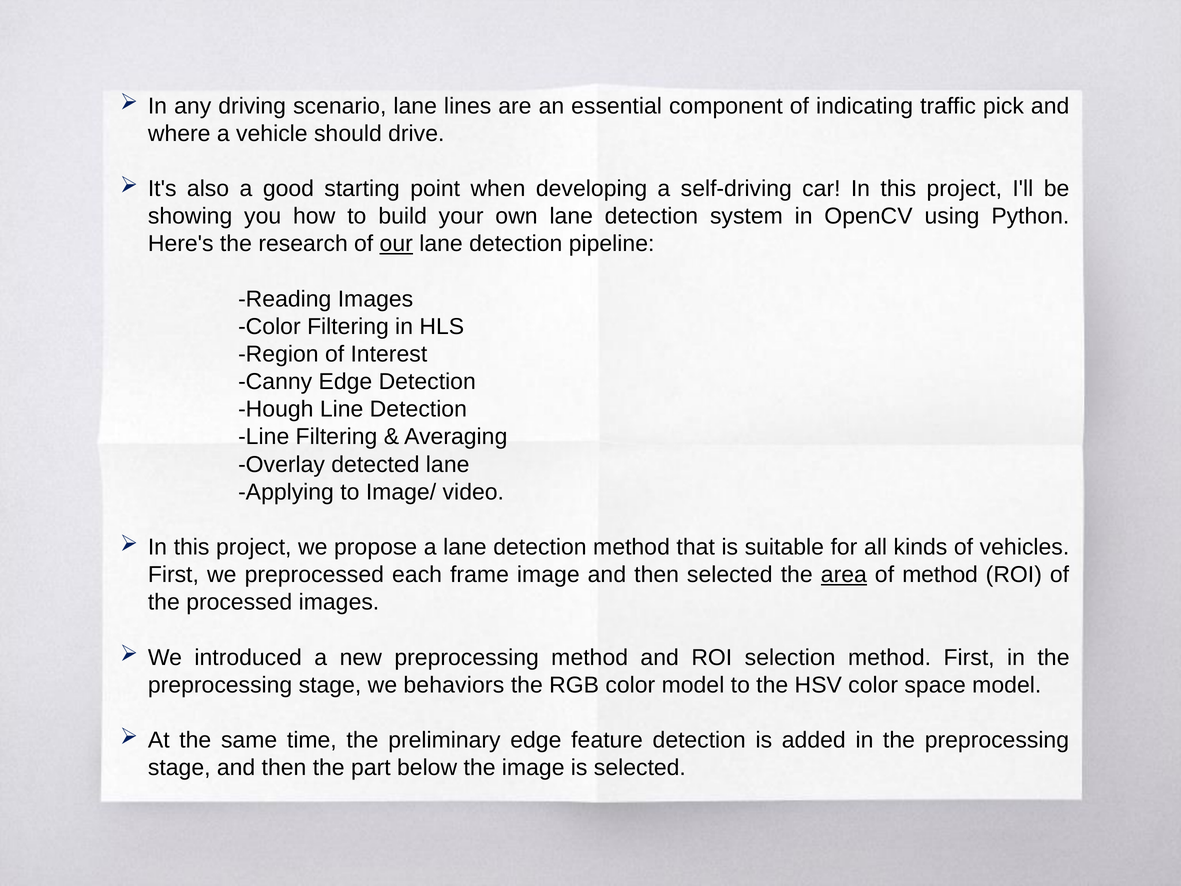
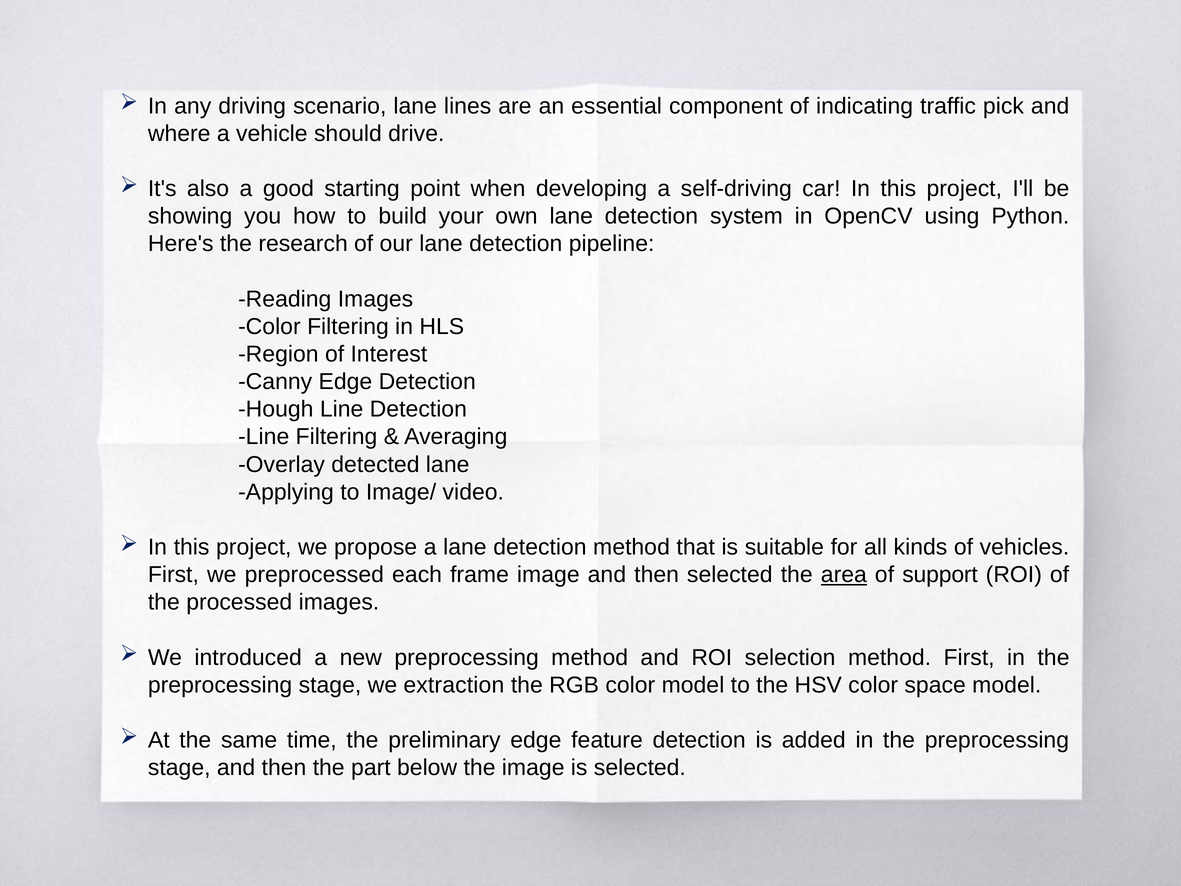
our underline: present -> none
of method: method -> support
behaviors: behaviors -> extraction
